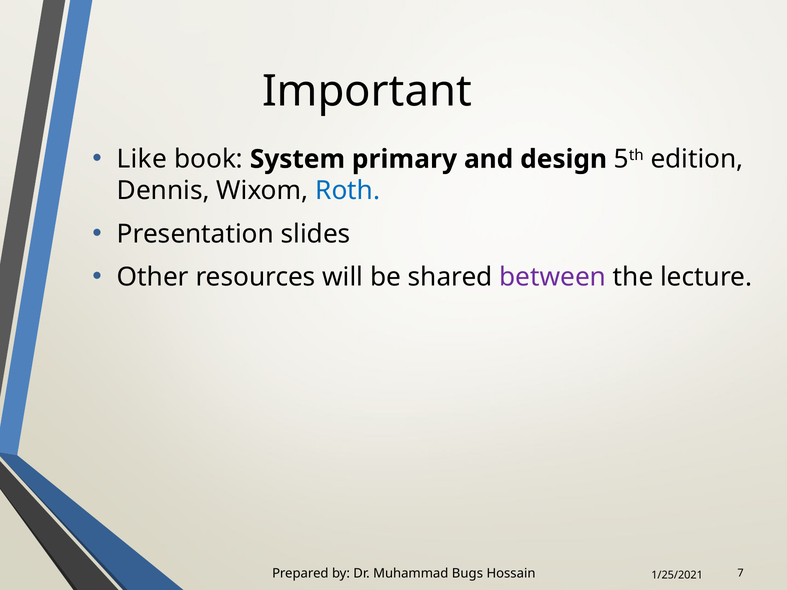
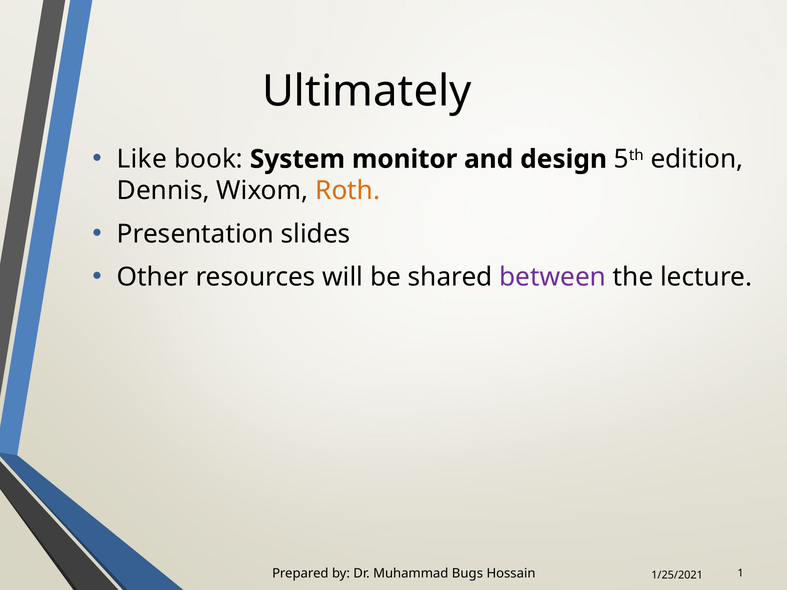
Important: Important -> Ultimately
primary: primary -> monitor
Roth colour: blue -> orange
7: 7 -> 1
